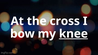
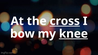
cross underline: none -> present
